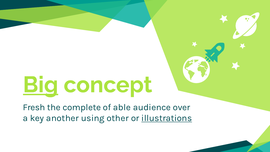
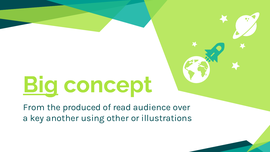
Fresh: Fresh -> From
complete: complete -> produced
able: able -> read
illustrations underline: present -> none
